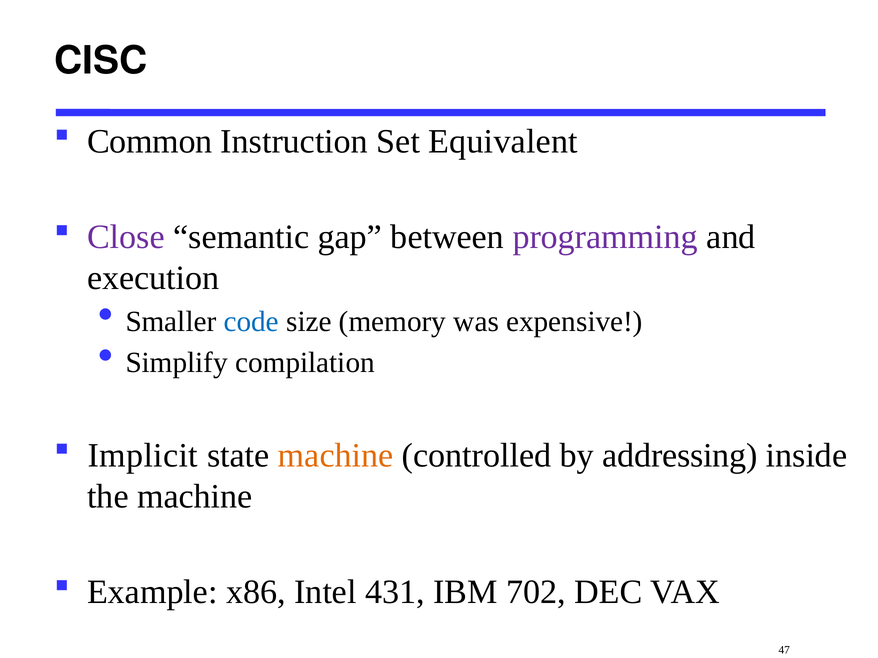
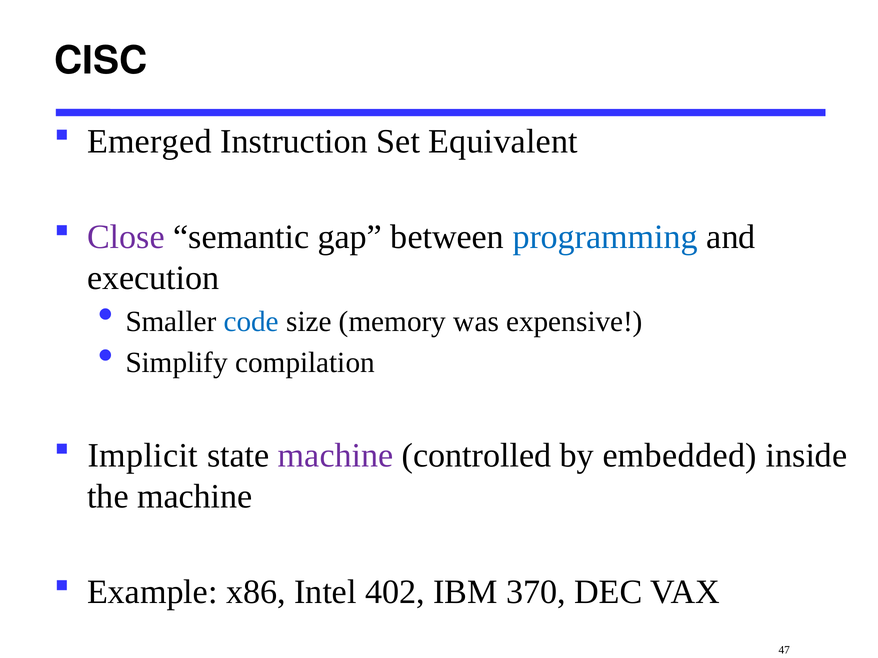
Common: Common -> Emerged
programming colour: purple -> blue
machine at (336, 456) colour: orange -> purple
addressing: addressing -> embedded
431: 431 -> 402
702: 702 -> 370
